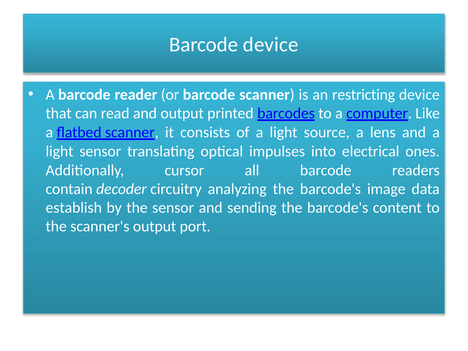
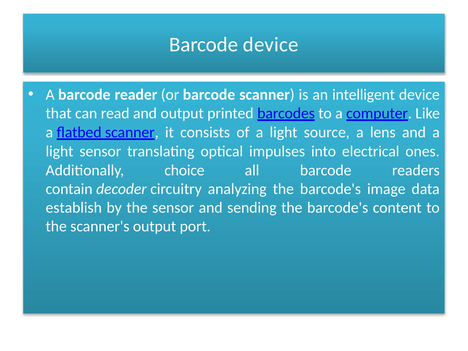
restricting: restricting -> intelligent
cursor: cursor -> choice
